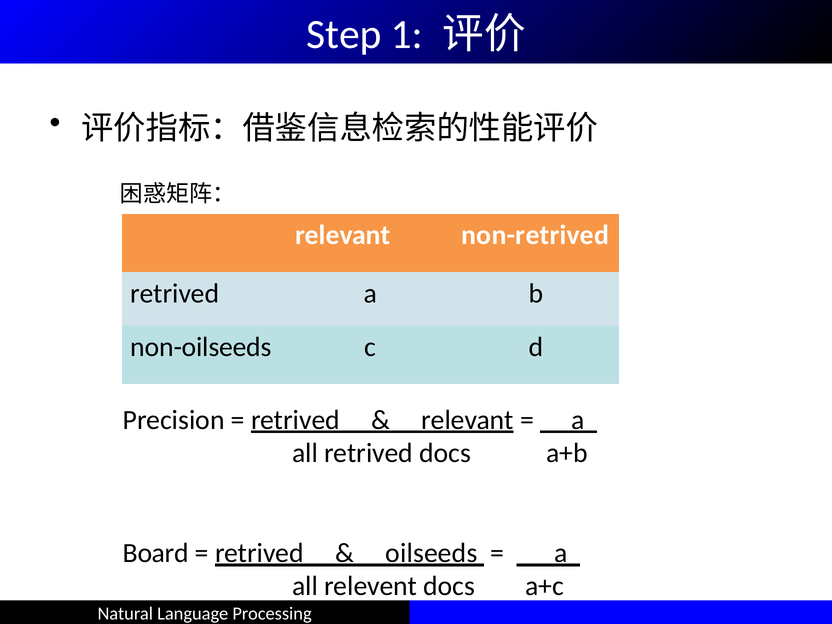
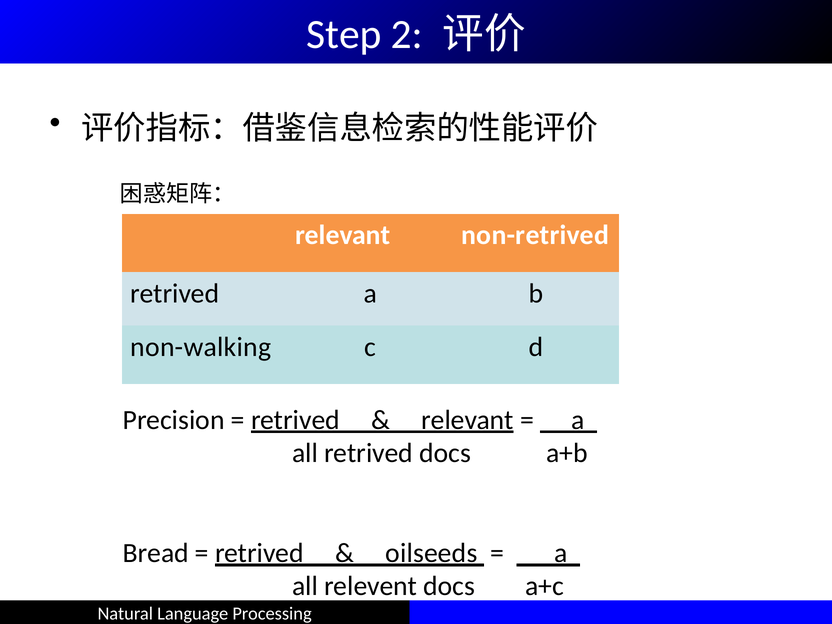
1: 1 -> 2
non-oilseeds: non-oilseeds -> non-walking
Board: Board -> Bread
